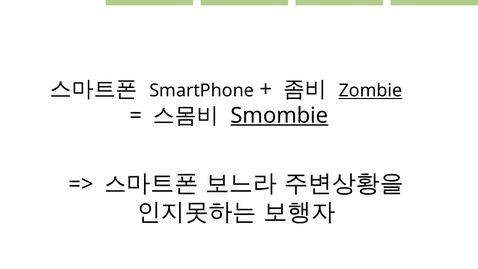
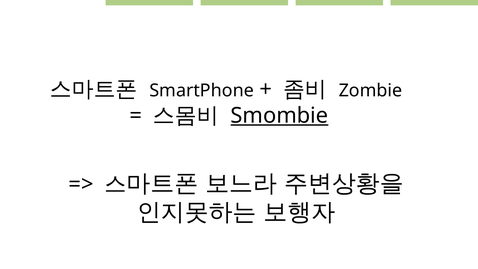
Zombie underline: present -> none
